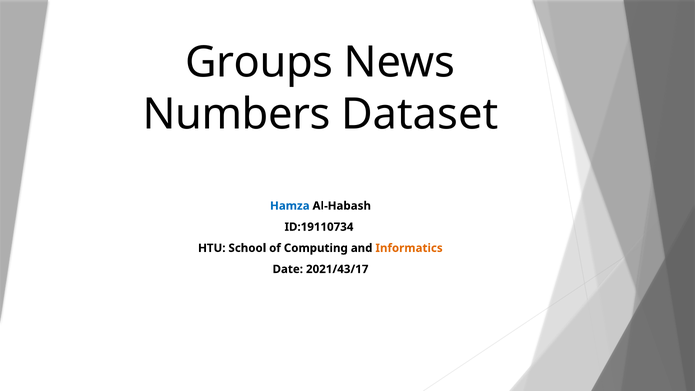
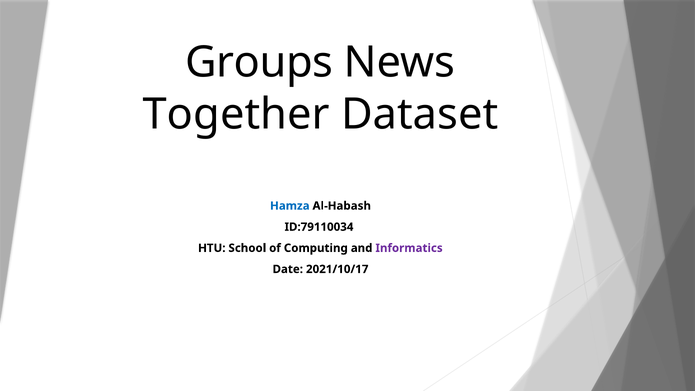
Numbers: Numbers -> Together
ID:19110734: ID:19110734 -> ID:79110034
Informatics colour: orange -> purple
2021/43/17: 2021/43/17 -> 2021/10/17
